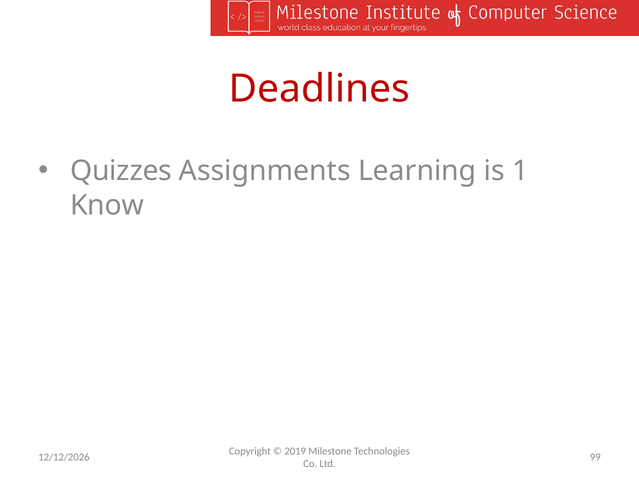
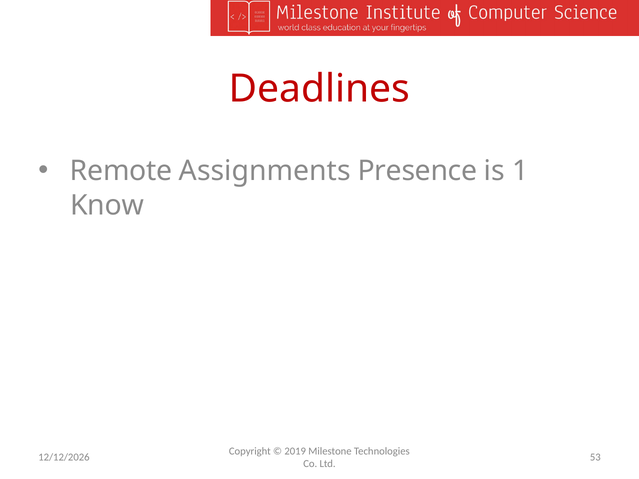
Quizzes: Quizzes -> Remote
Learning: Learning -> Presence
99: 99 -> 53
